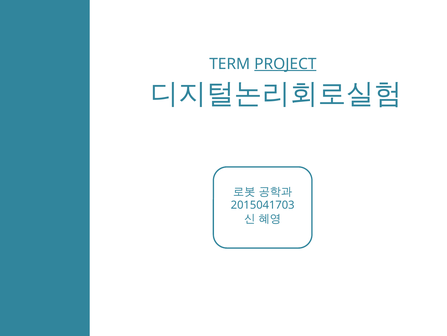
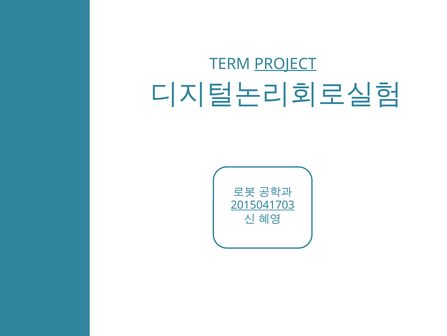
2015041703 underline: none -> present
